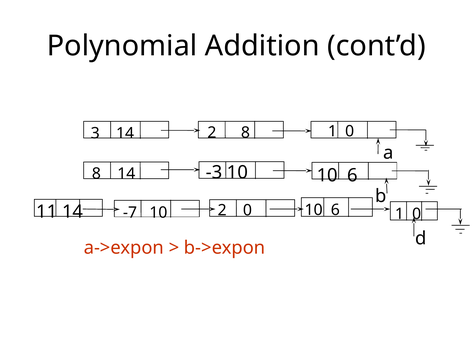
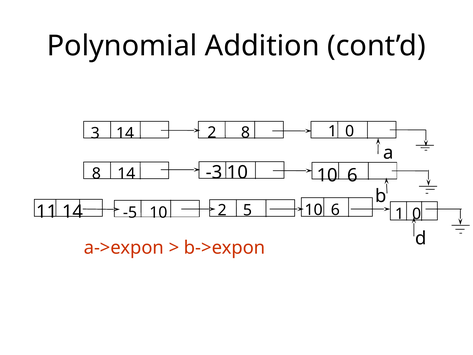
2 0: 0 -> 5
-7: -7 -> -5
